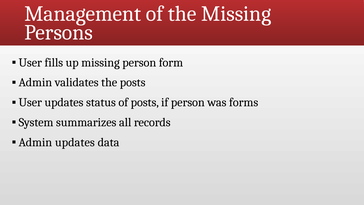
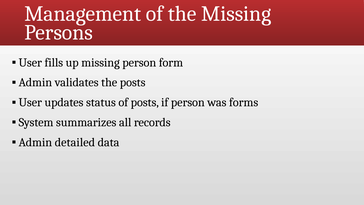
Admin updates: updates -> detailed
